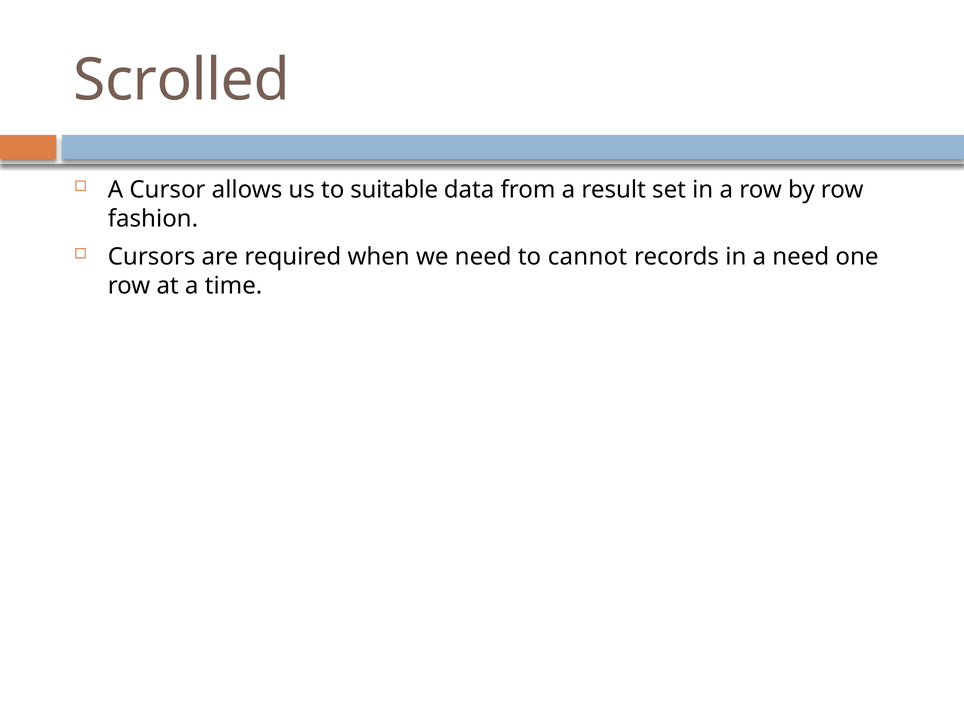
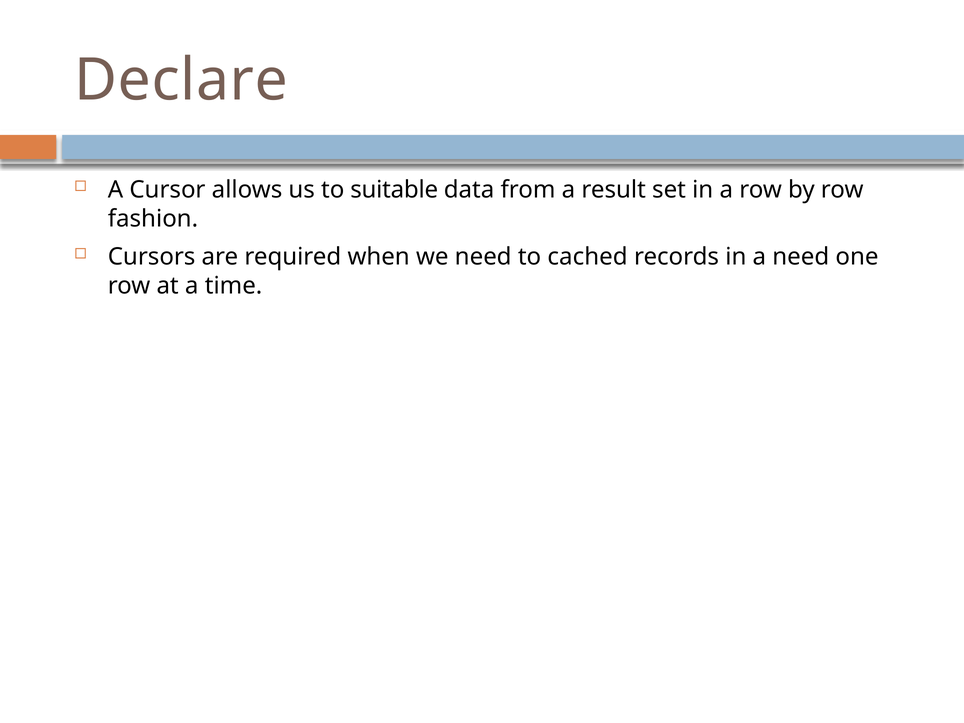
Scrolled: Scrolled -> Declare
cannot: cannot -> cached
